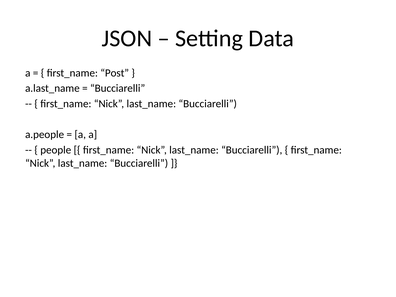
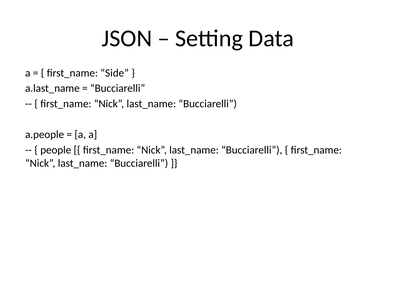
Post: Post -> Side
